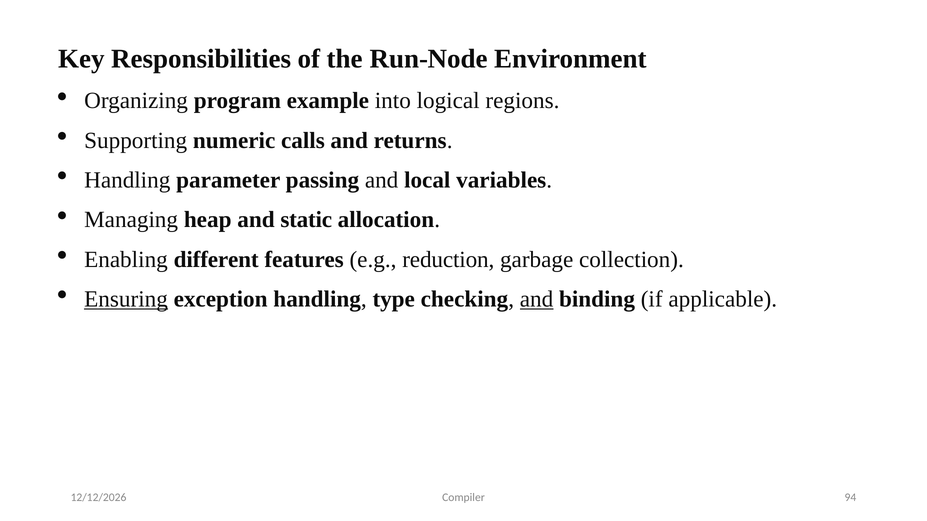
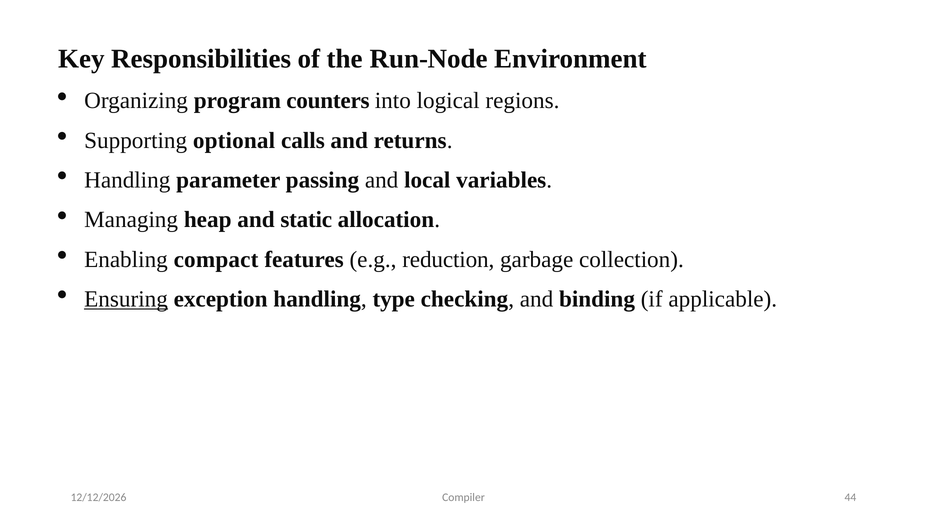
example: example -> counters
numeric: numeric -> optional
different: different -> compact
and at (537, 299) underline: present -> none
94: 94 -> 44
